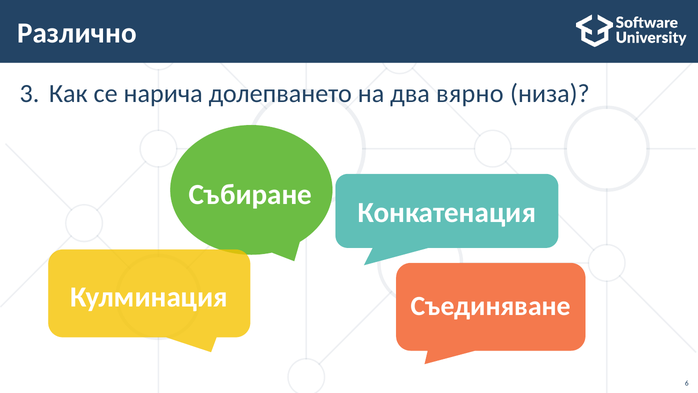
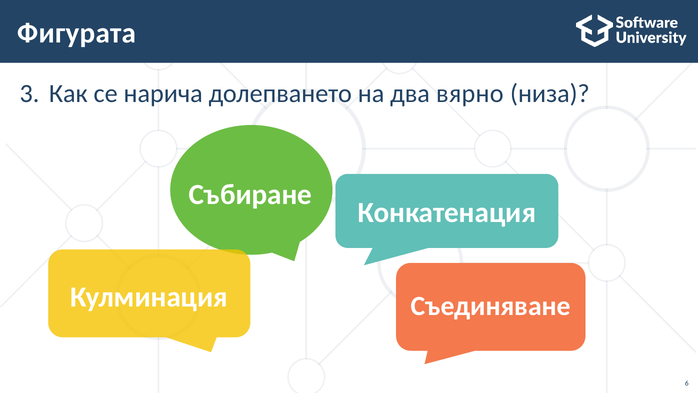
Различно: Различно -> Фигурата
